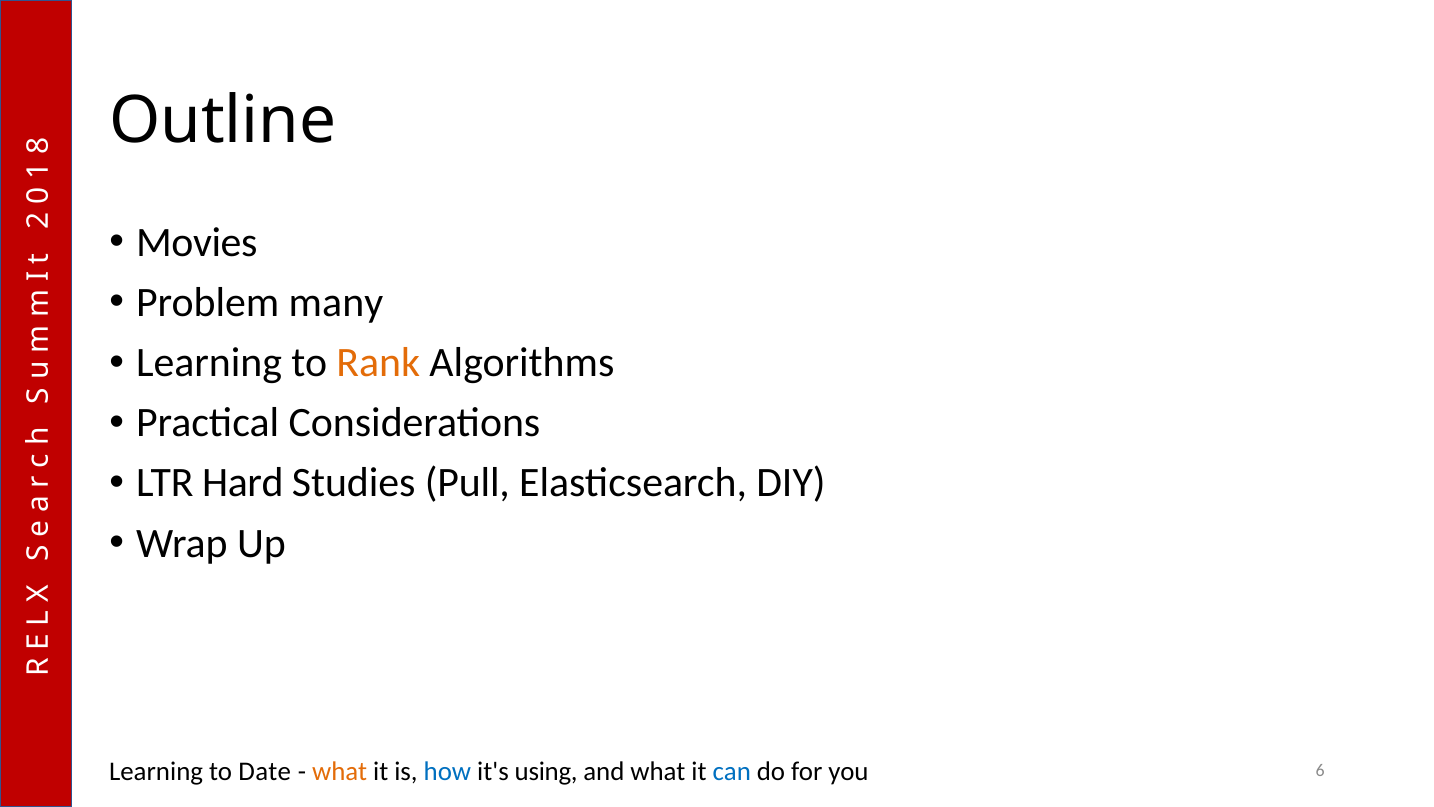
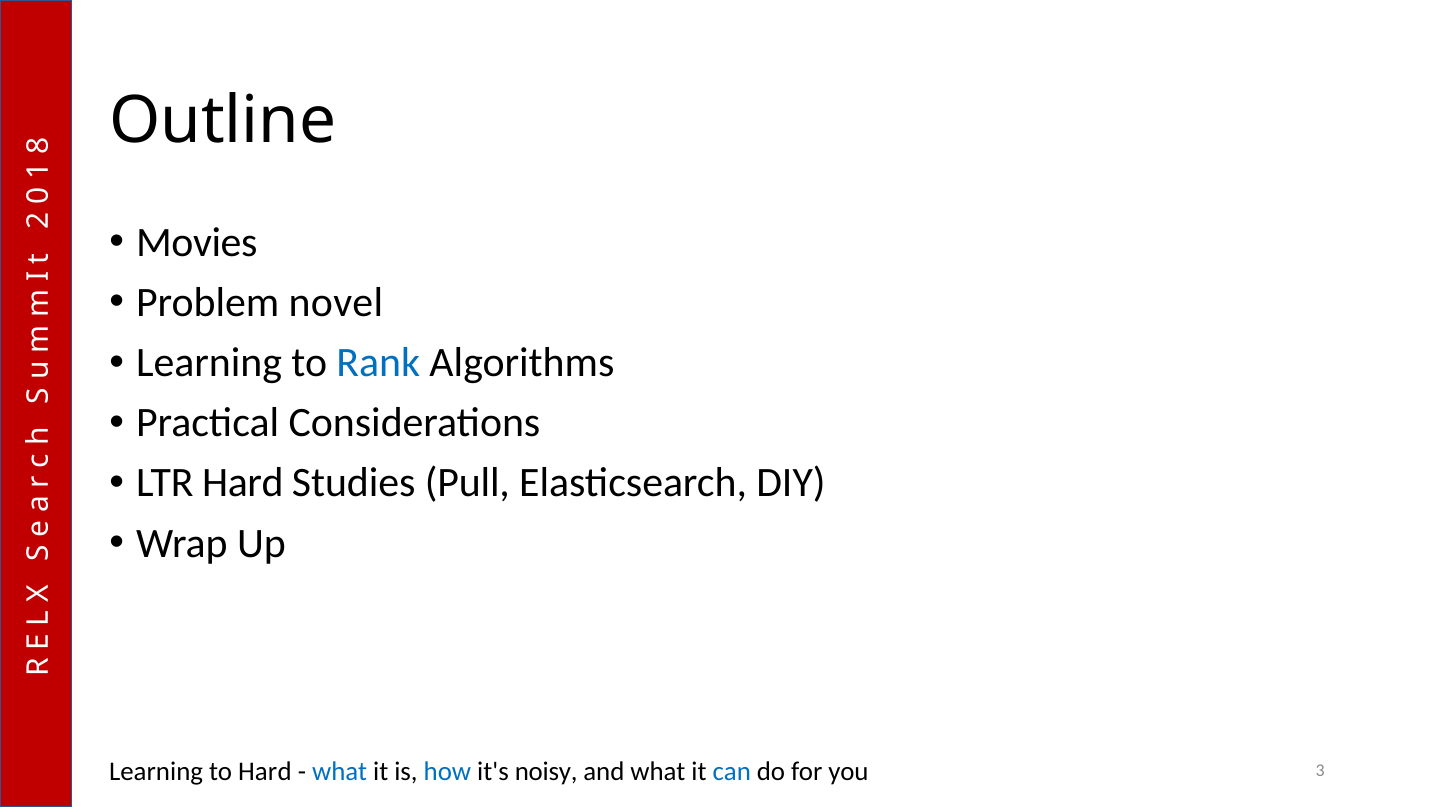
many: many -> novel
Rank colour: orange -> blue
to Date: Date -> Hard
what at (340, 771) colour: orange -> blue
using: using -> noisy
6: 6 -> 3
